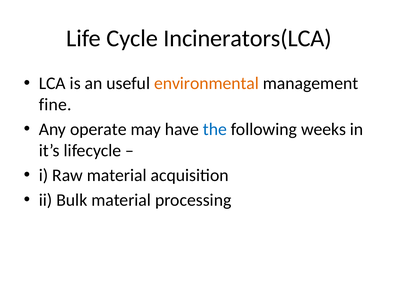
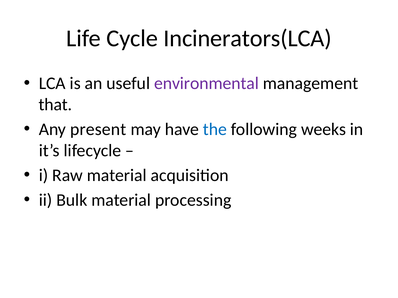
environmental colour: orange -> purple
fine: fine -> that
operate: operate -> present
